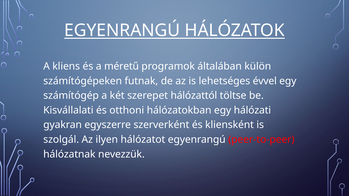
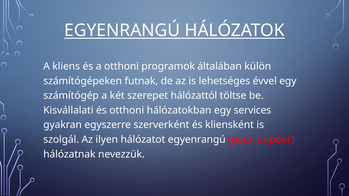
a méretű: méretű -> otthoni
hálózati: hálózati -> services
